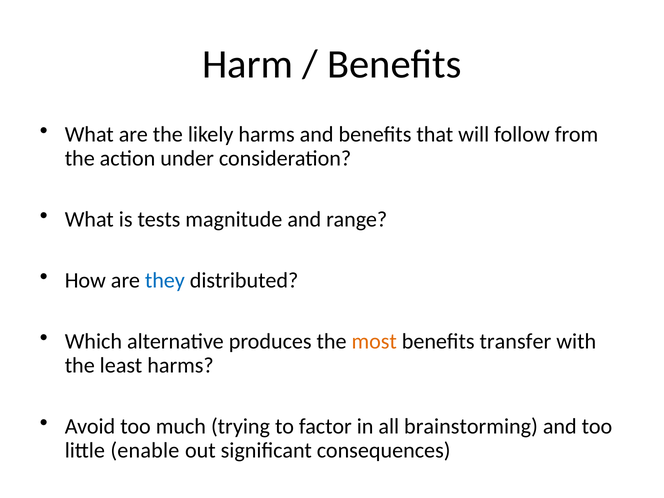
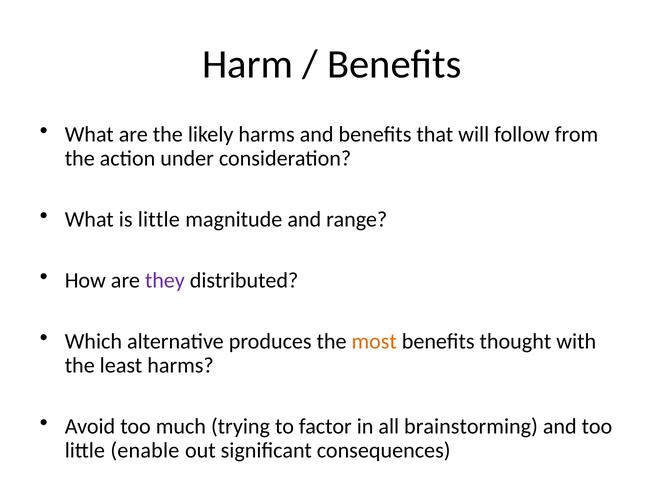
is tests: tests -> little
they colour: blue -> purple
transfer: transfer -> thought
